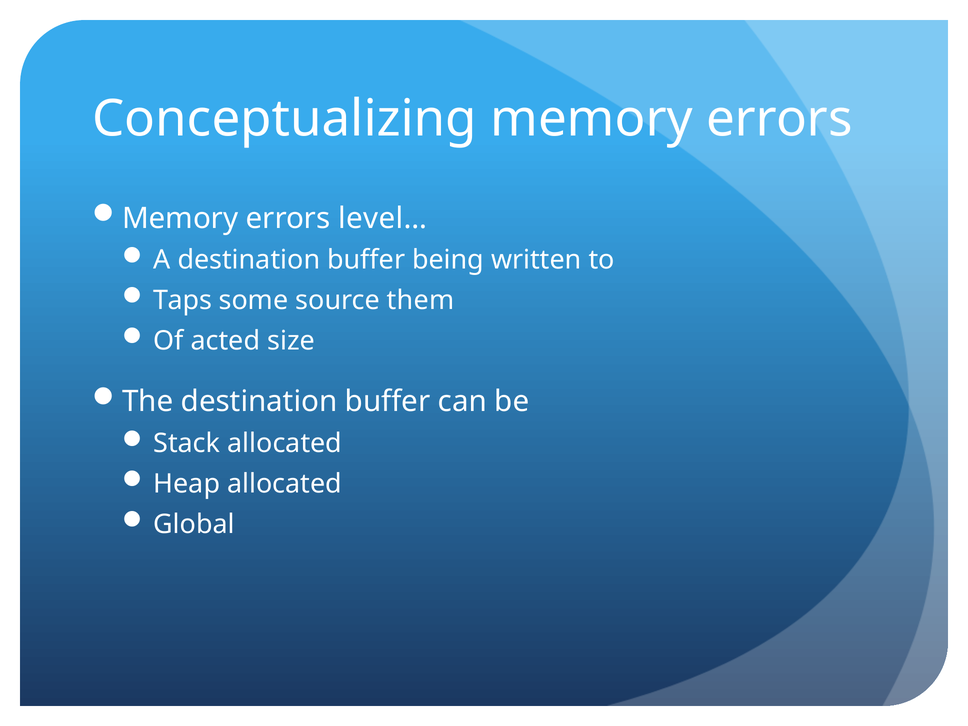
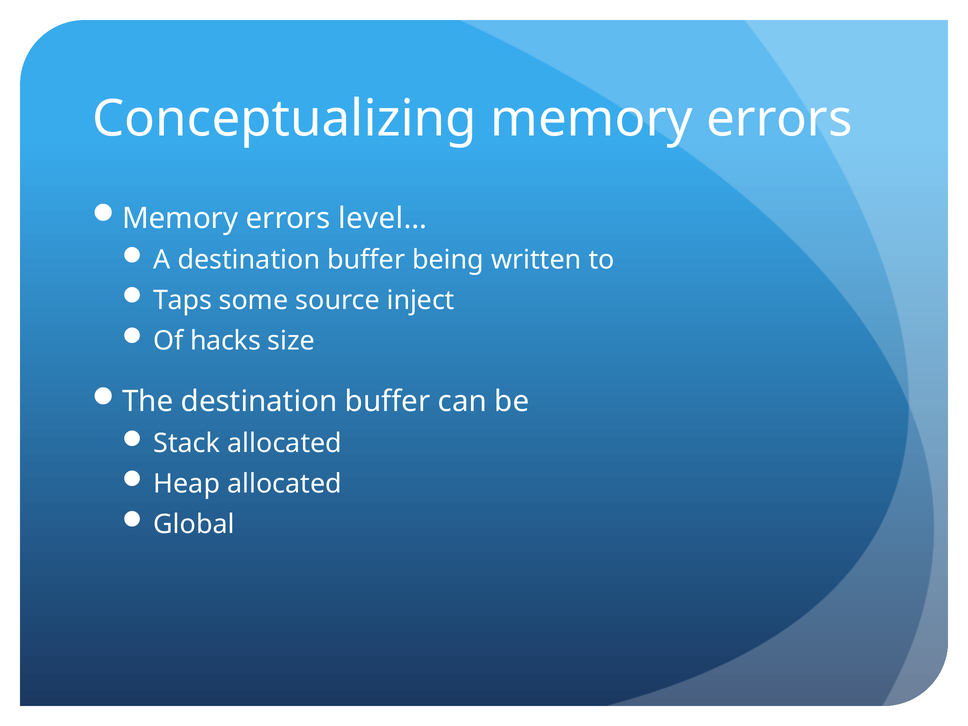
them: them -> inject
acted: acted -> hacks
